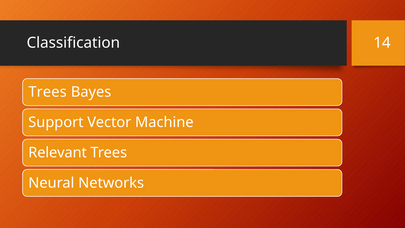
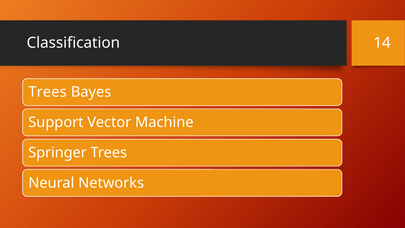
Relevant: Relevant -> Springer
